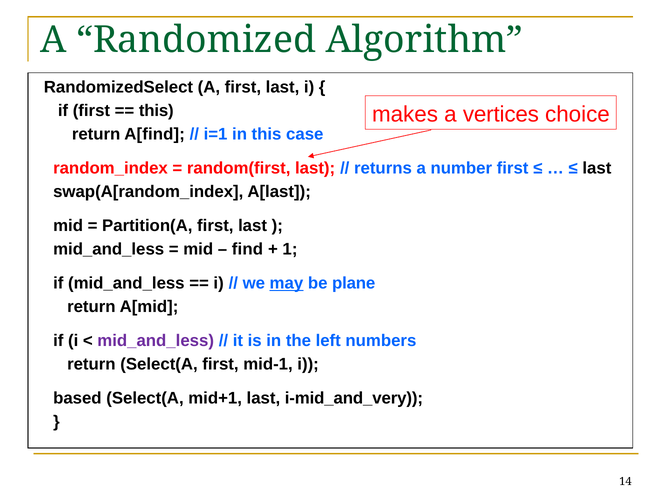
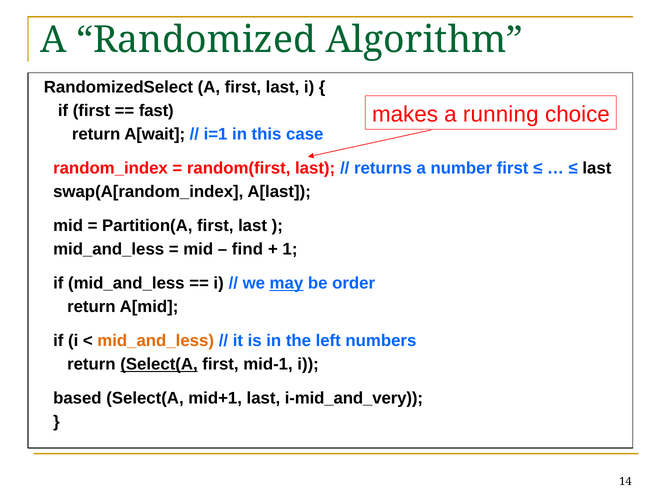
this at (156, 111): this -> fast
vertices: vertices -> running
A[find: A[find -> A[wait
plane: plane -> order
mid_and_less at (156, 341) colour: purple -> orange
Select(A at (159, 364) underline: none -> present
